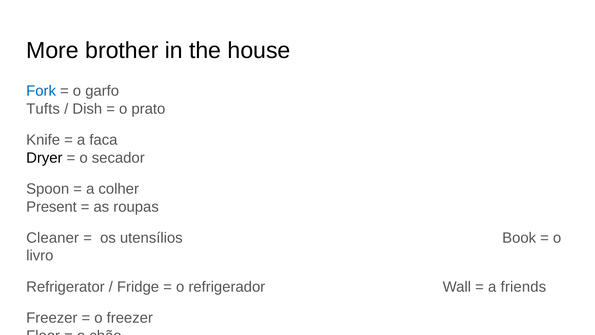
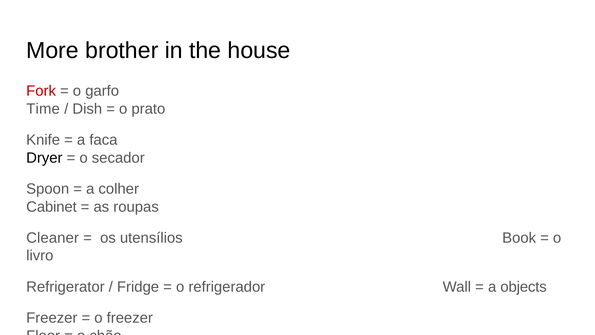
Fork colour: blue -> red
Tufts: Tufts -> Time
Present: Present -> Cabinet
friends: friends -> objects
